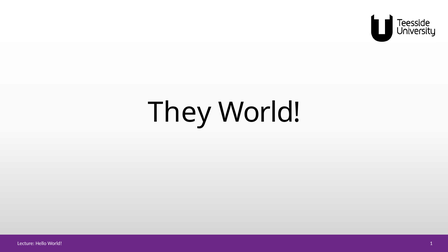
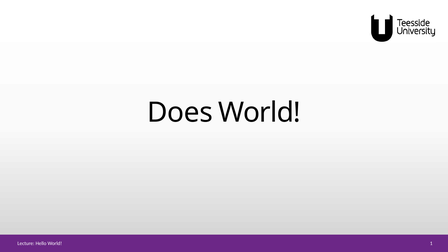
They: They -> Does
